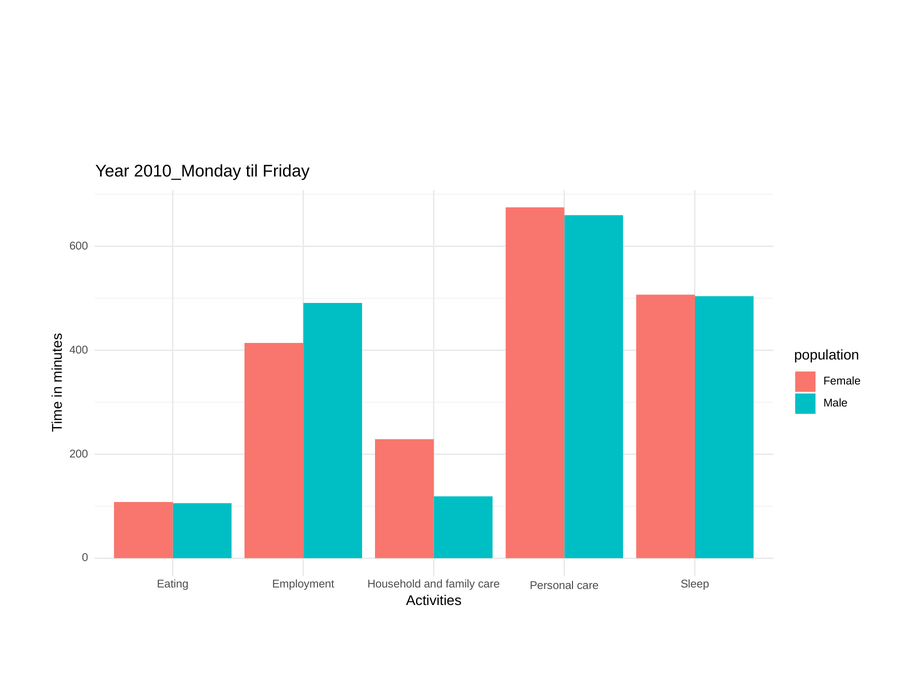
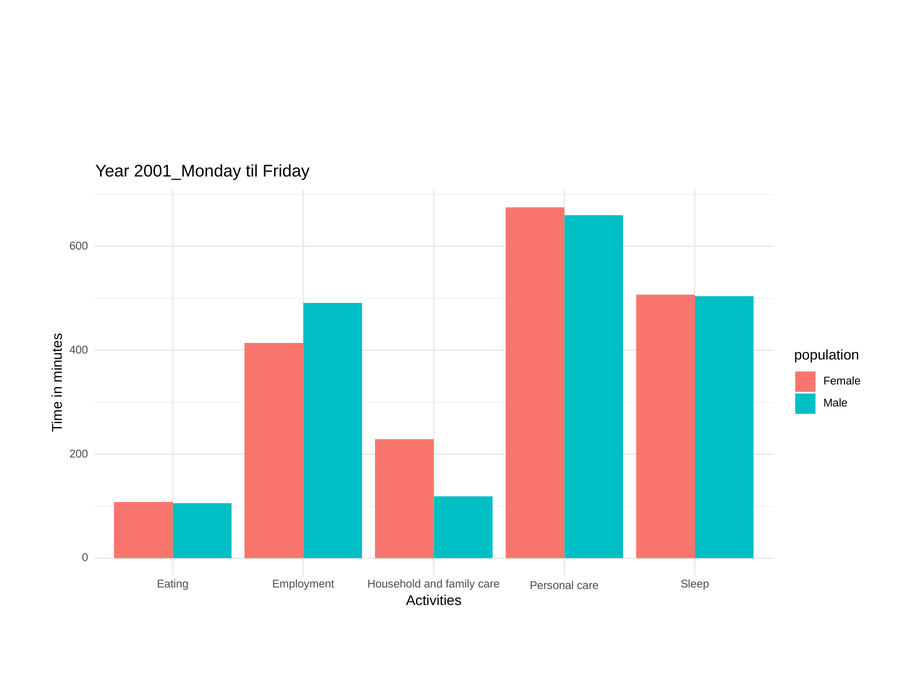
2010_Monday: 2010_Monday -> 2001_Monday
